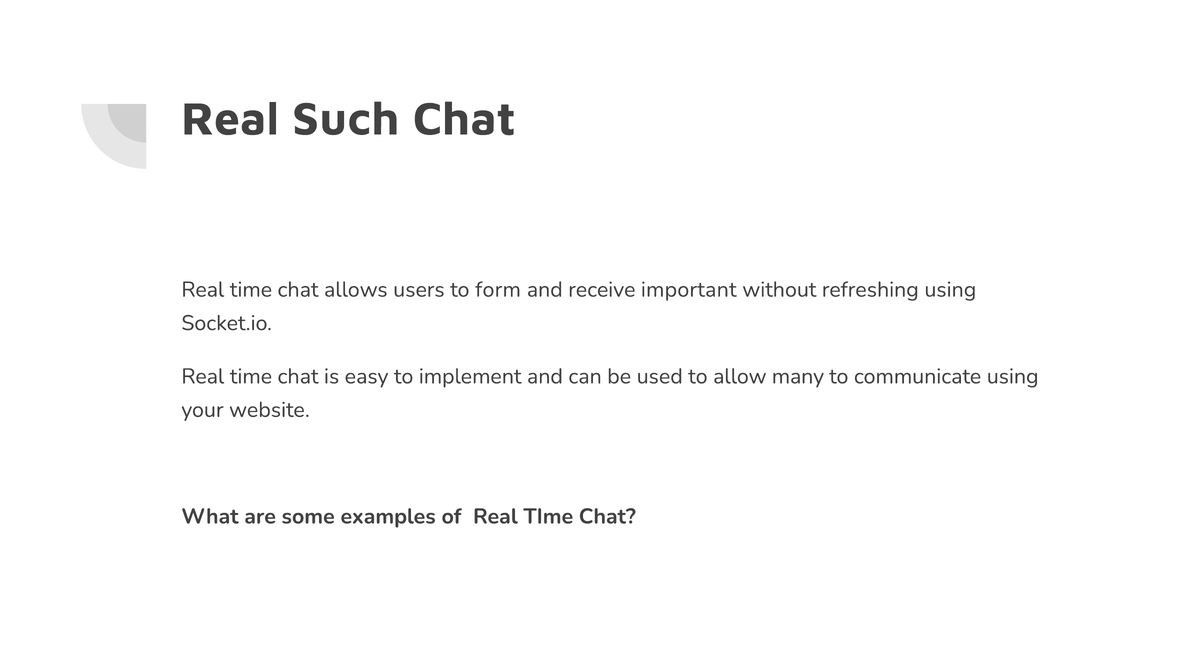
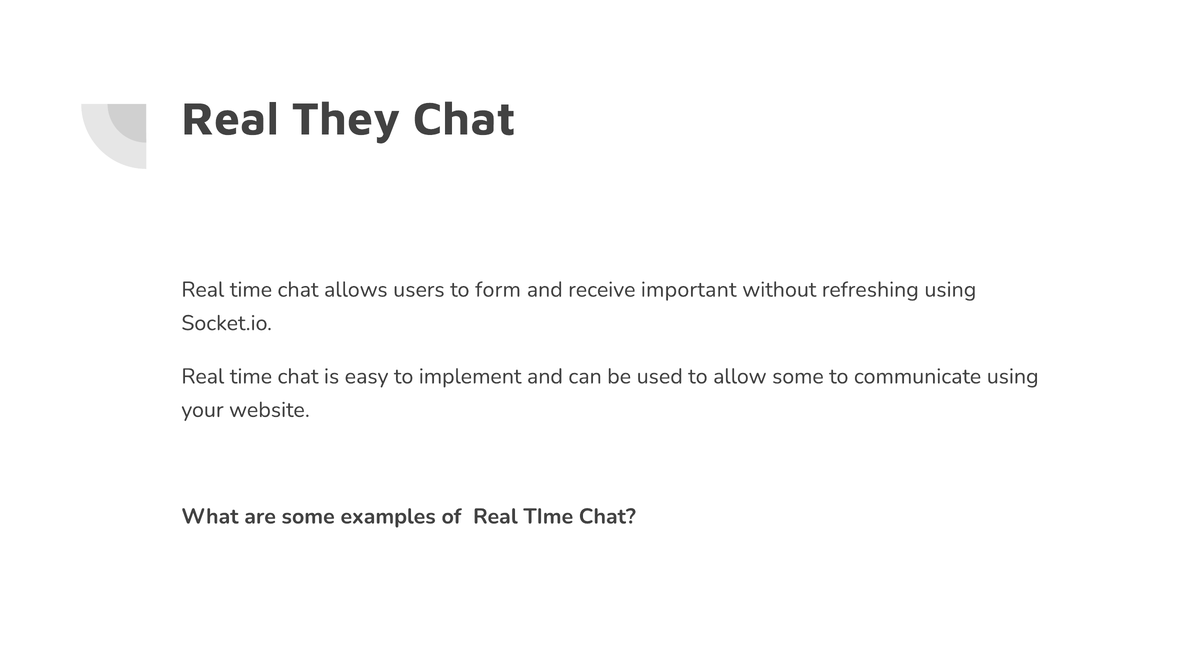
Such: Such -> They
allow many: many -> some
